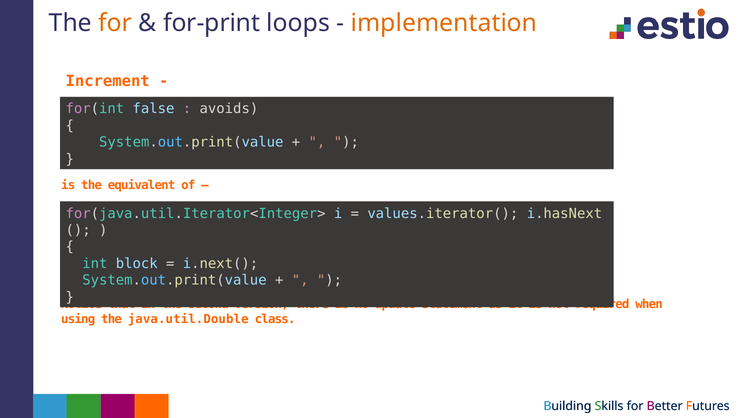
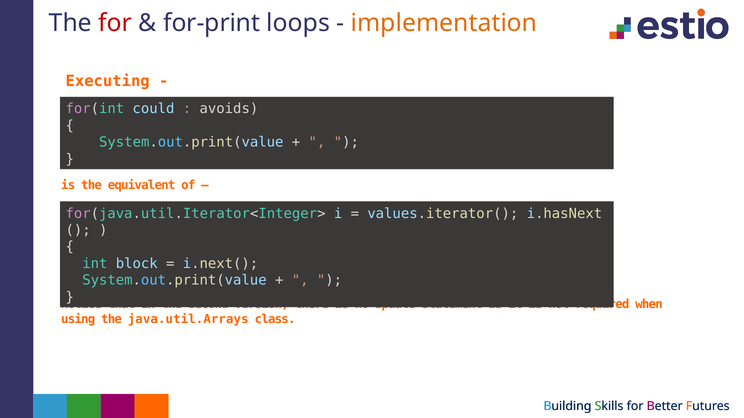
for at (115, 23) colour: orange -> red
Increment: Increment -> Executing
false: false -> could
java.util.Double: java.util.Double -> java.util.Arrays
